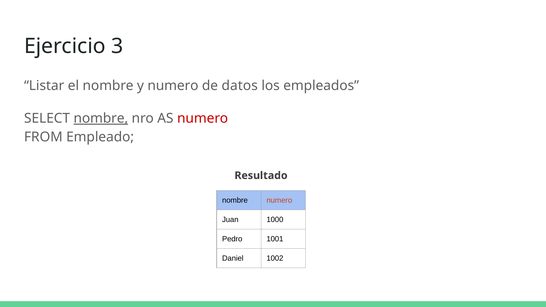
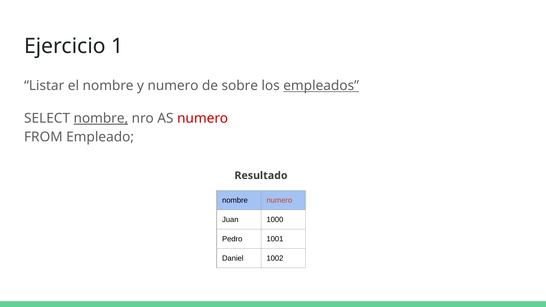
3: 3 -> 1
datos: datos -> sobre
empleados underline: none -> present
